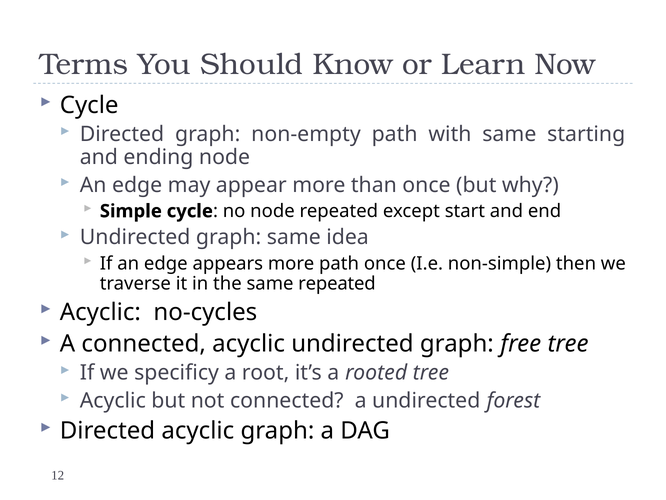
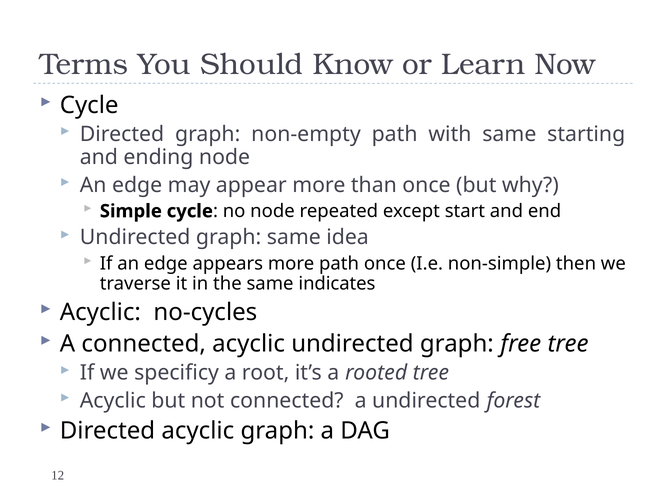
same repeated: repeated -> indicates
